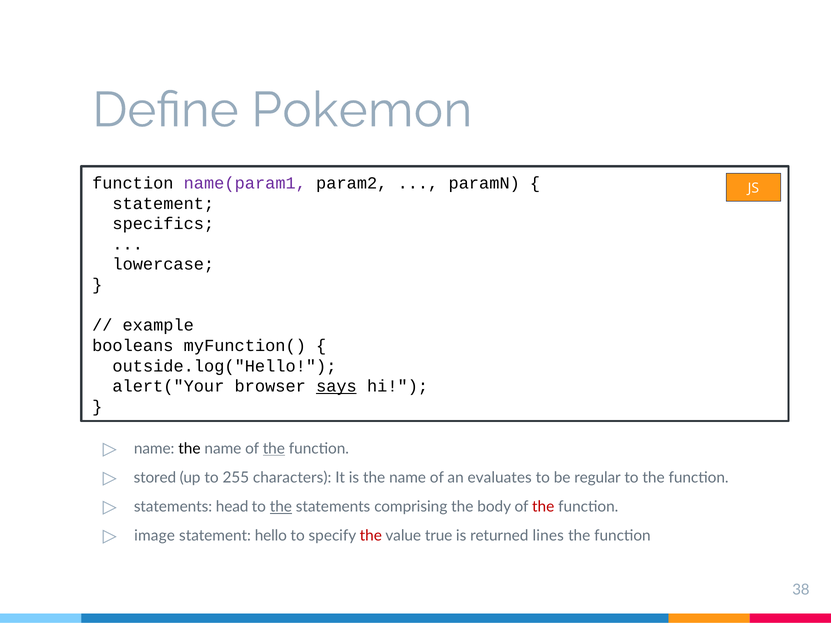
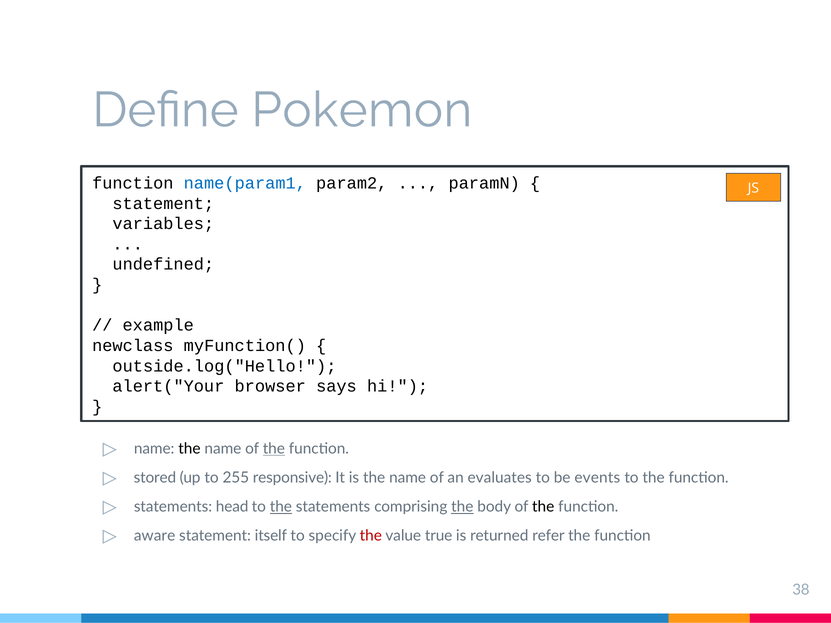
name(param1 colour: purple -> blue
specifics: specifics -> variables
lowercase: lowercase -> undefined
booleans: booleans -> newclass
says underline: present -> none
characters: characters -> responsive
regular: regular -> events
the at (462, 507) underline: none -> present
the at (543, 507) colour: red -> black
image: image -> aware
hello: hello -> itself
lines: lines -> refer
